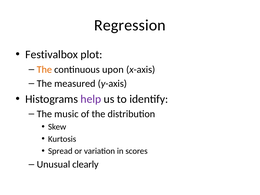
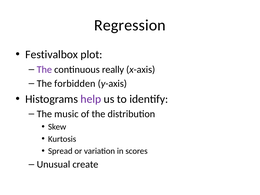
The at (44, 69) colour: orange -> purple
upon: upon -> really
measured: measured -> forbidden
clearly: clearly -> create
